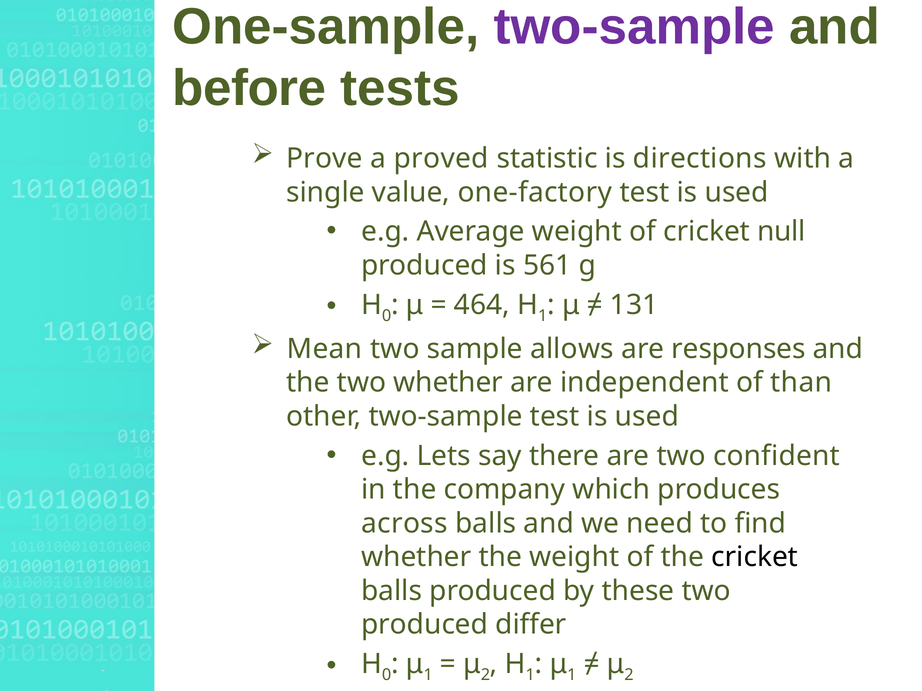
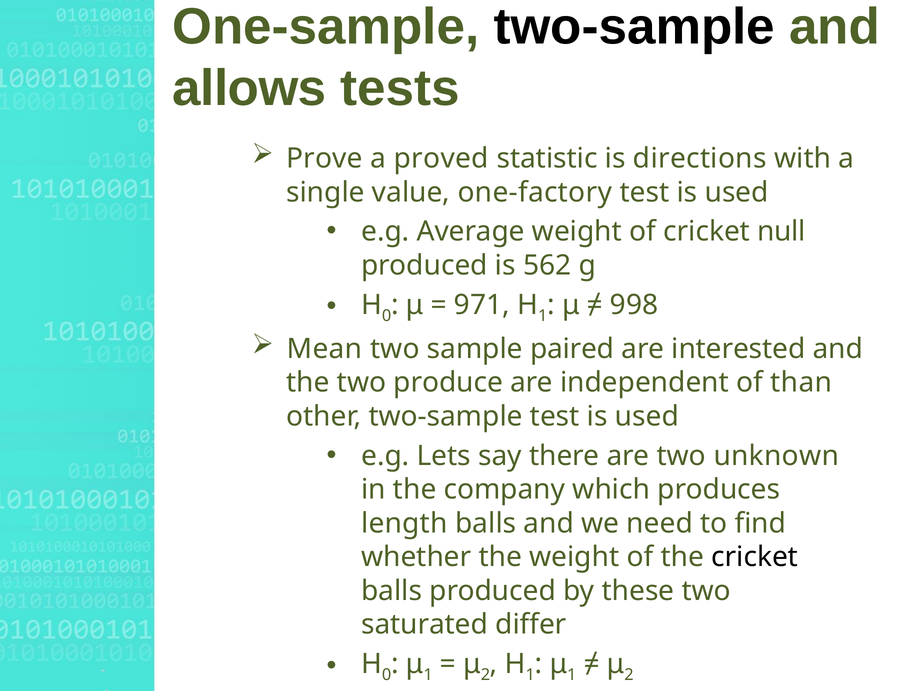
two-sample at (634, 27) colour: purple -> black
before: before -> allows
561: 561 -> 562
464: 464 -> 971
131: 131 -> 998
allows: allows -> paired
responses: responses -> interested
two whether: whether -> produce
confident: confident -> unknown
across: across -> length
produced at (425, 625): produced -> saturated
